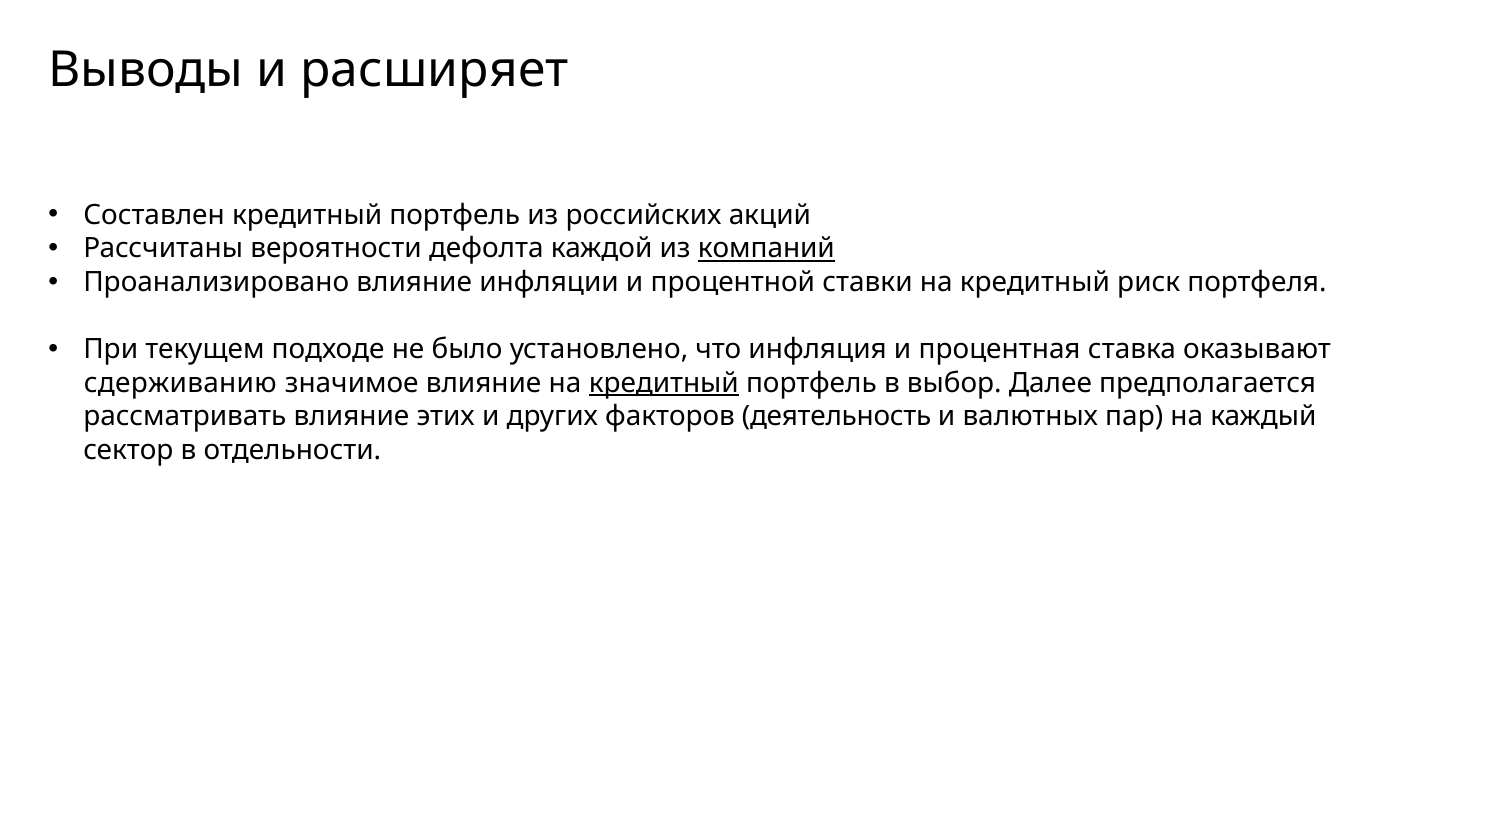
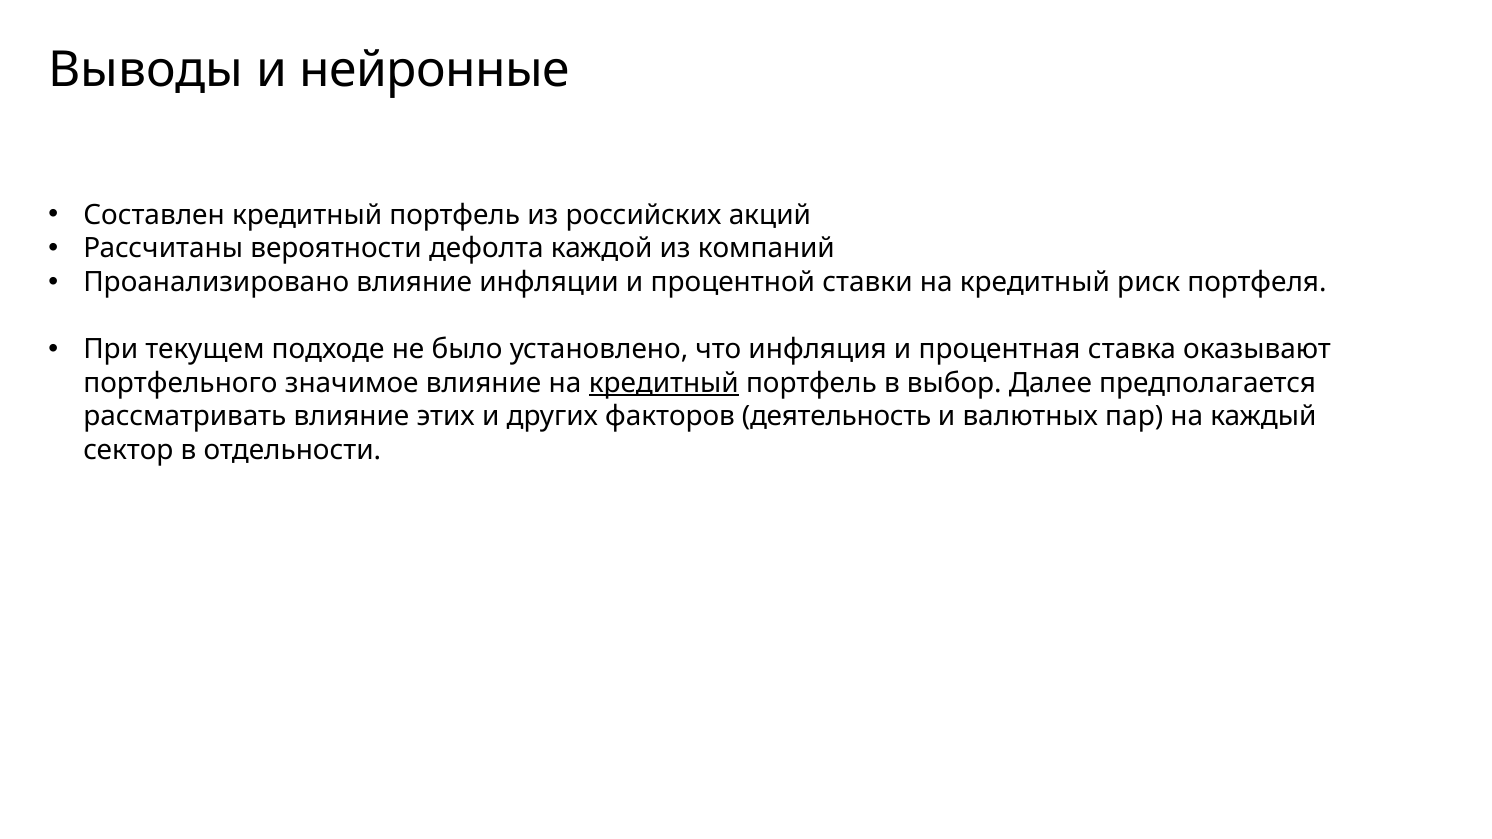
расширяет: расширяет -> нейронные
компаний underline: present -> none
сдерживанию: сдерживанию -> портфельного
